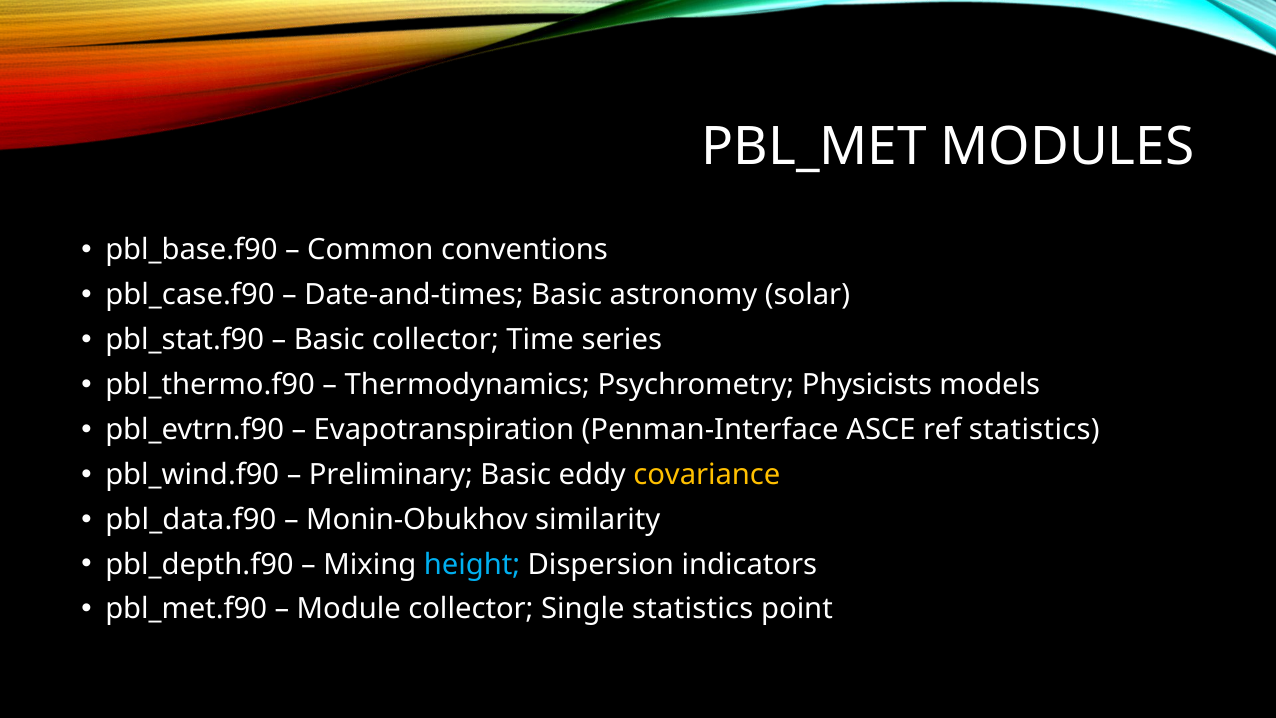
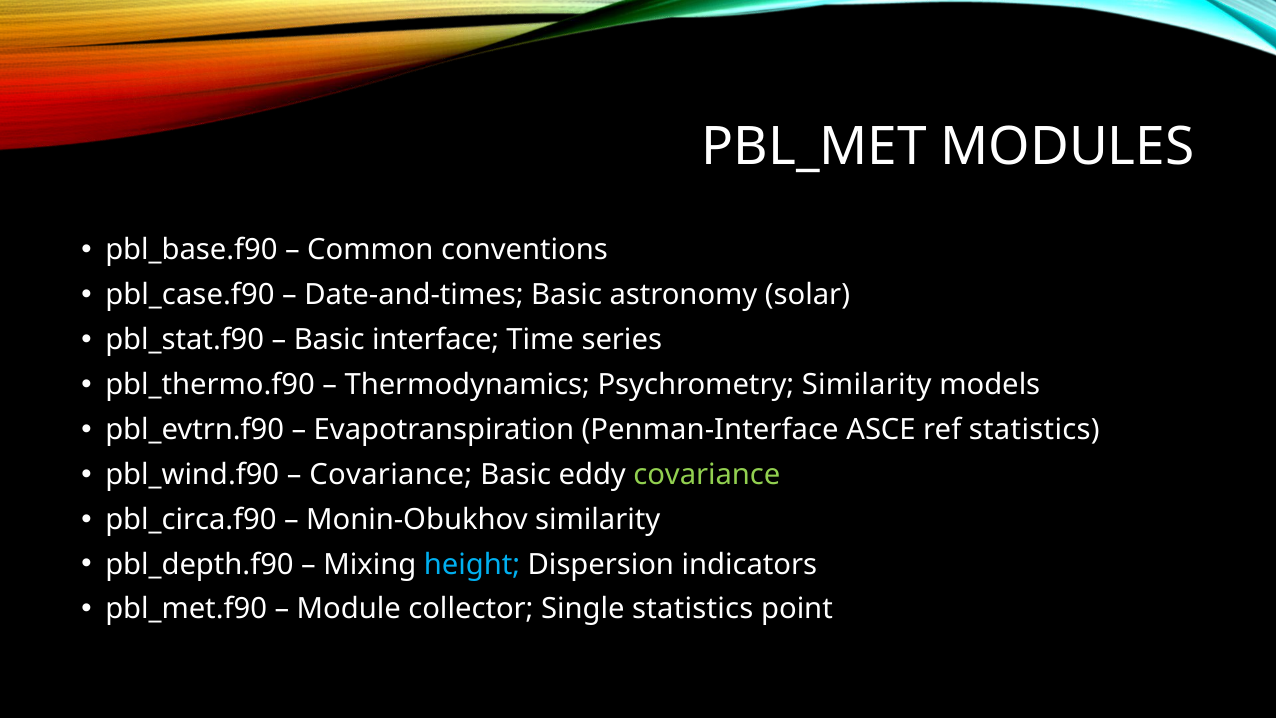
Basic collector: collector -> interface
Psychrometry Physicists: Physicists -> Similarity
Preliminary at (391, 474): Preliminary -> Covariance
covariance at (707, 474) colour: yellow -> light green
pbl_data.f90: pbl_data.f90 -> pbl_circa.f90
